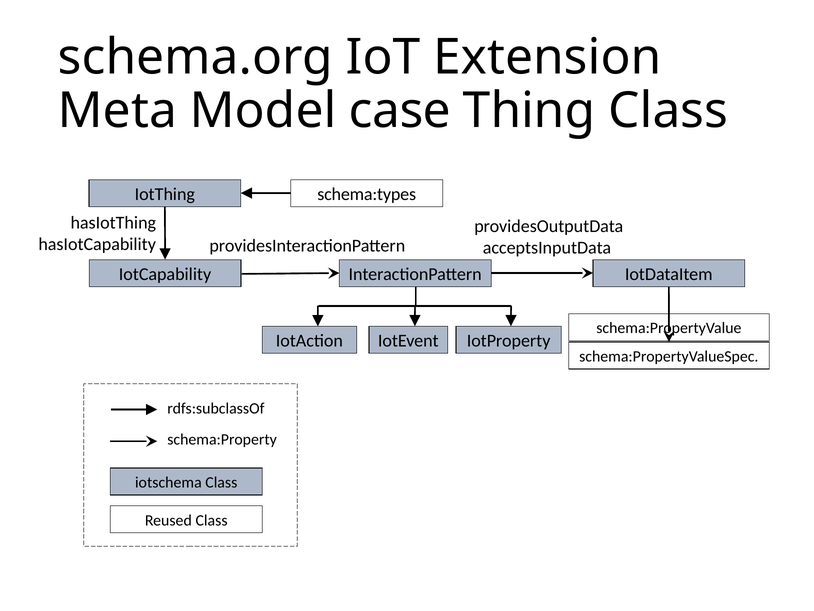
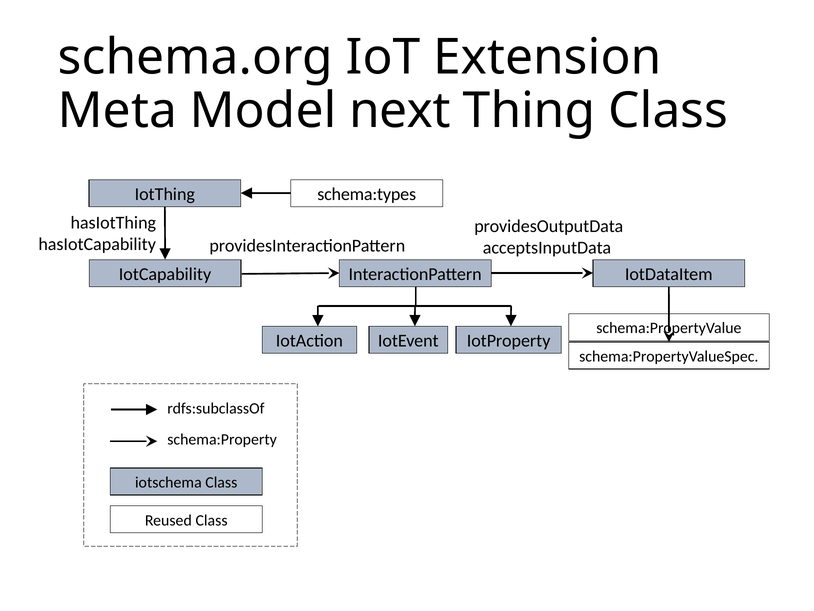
case: case -> next
